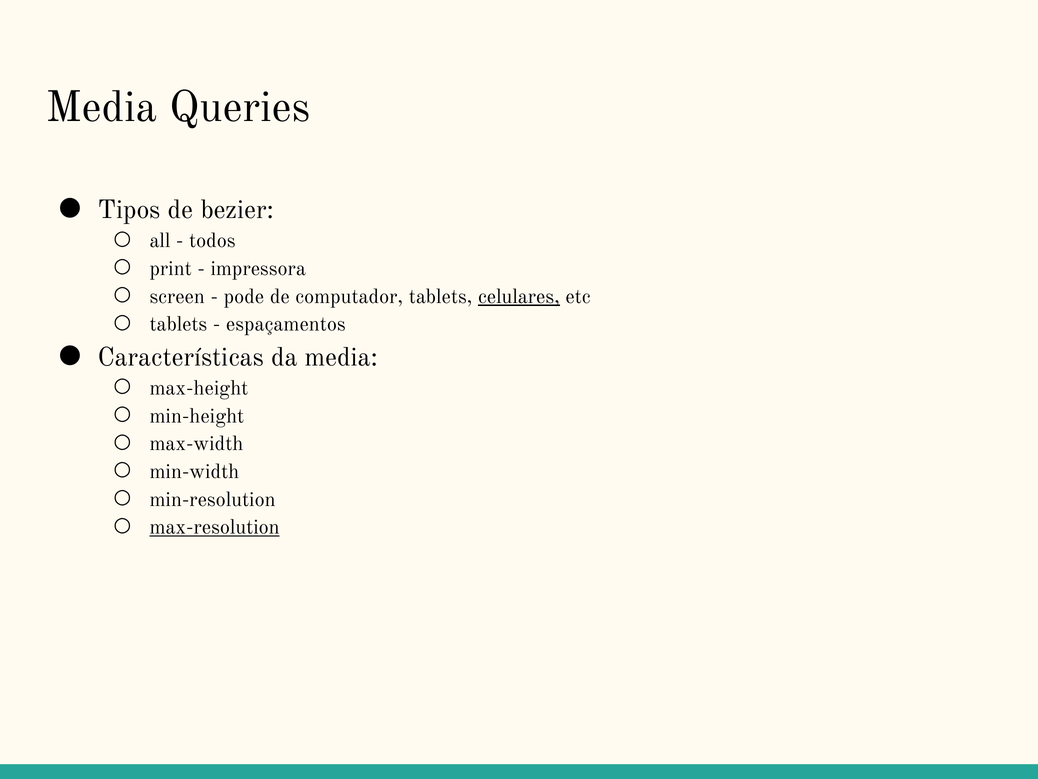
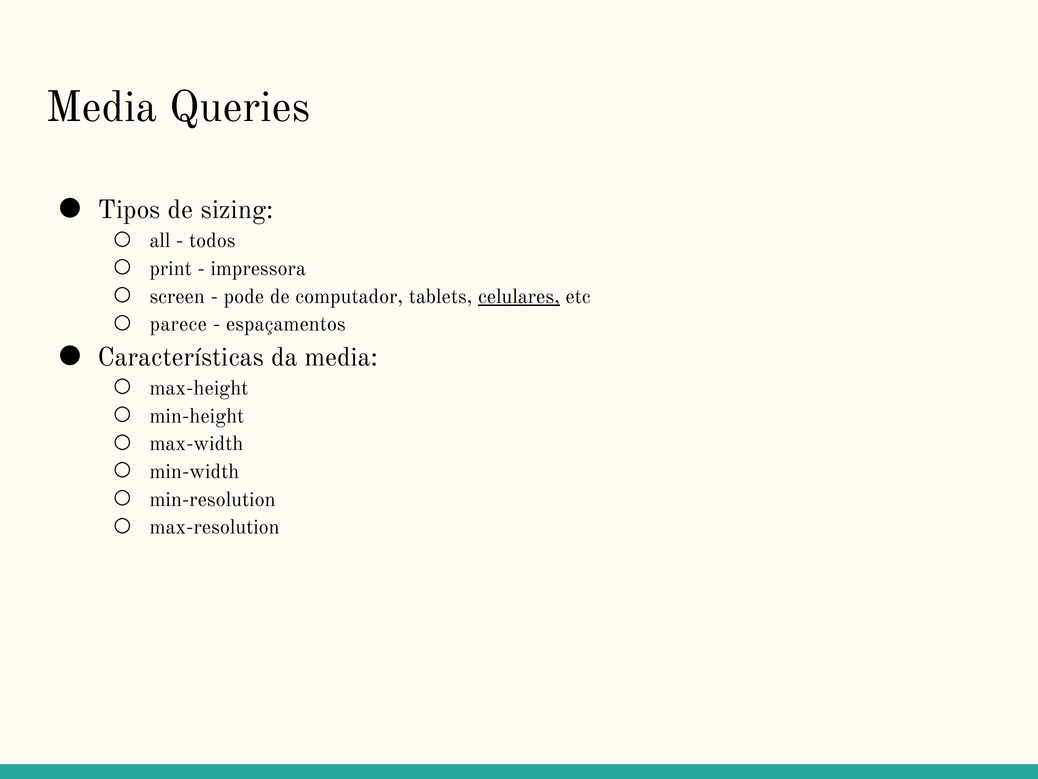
bezier: bezier -> sizing
tablets at (178, 324): tablets -> parece
max-resolution underline: present -> none
